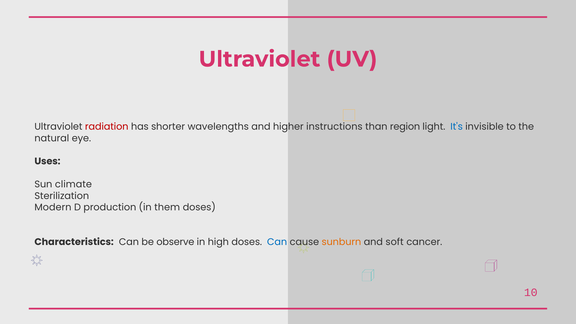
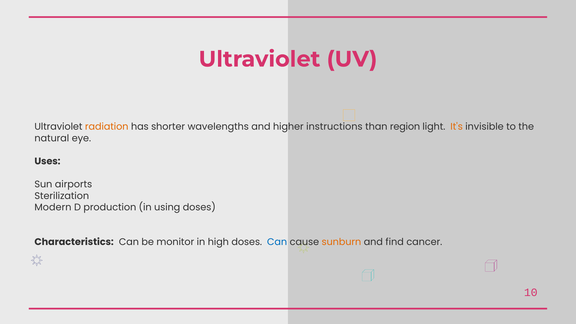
radiation colour: red -> orange
It's colour: blue -> orange
climate: climate -> airports
them: them -> using
observe: observe -> monitor
soft: soft -> find
